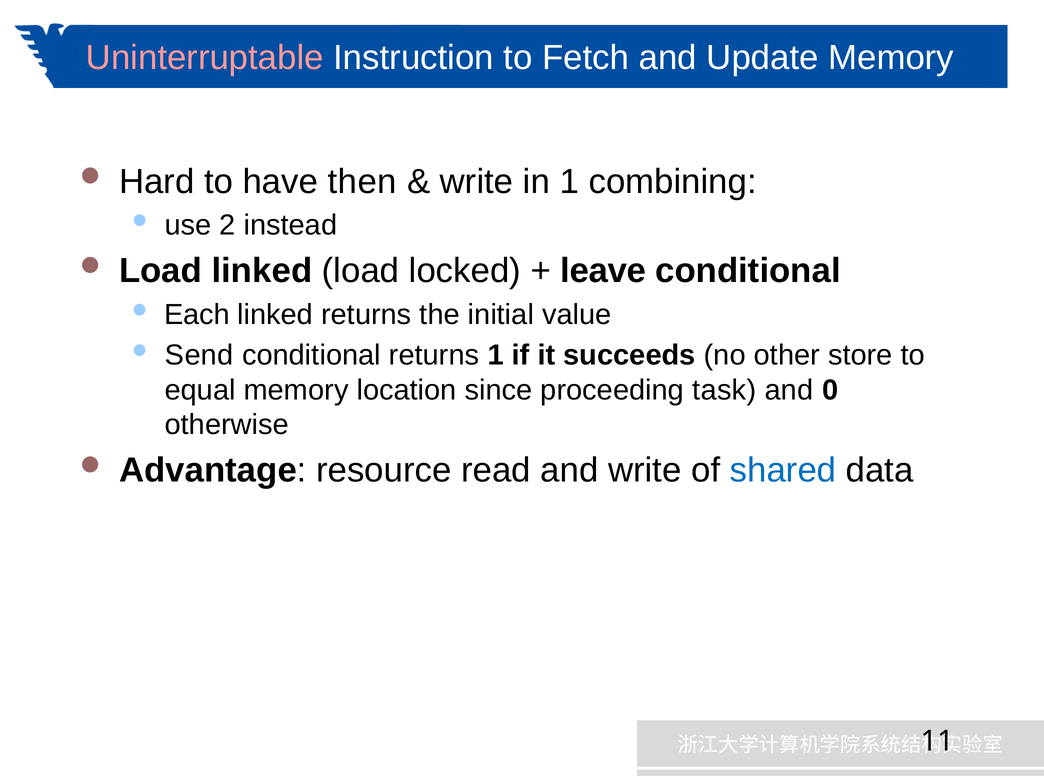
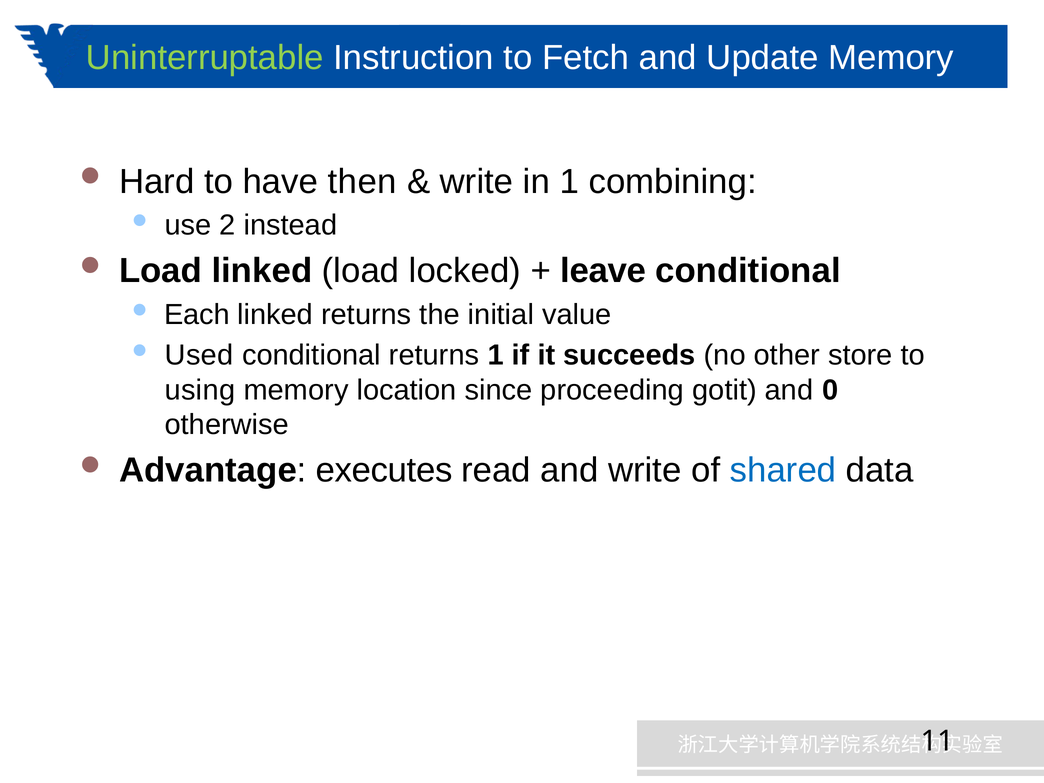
Uninterruptable colour: pink -> light green
Send: Send -> Used
equal: equal -> using
task: task -> gotit
resource: resource -> executes
